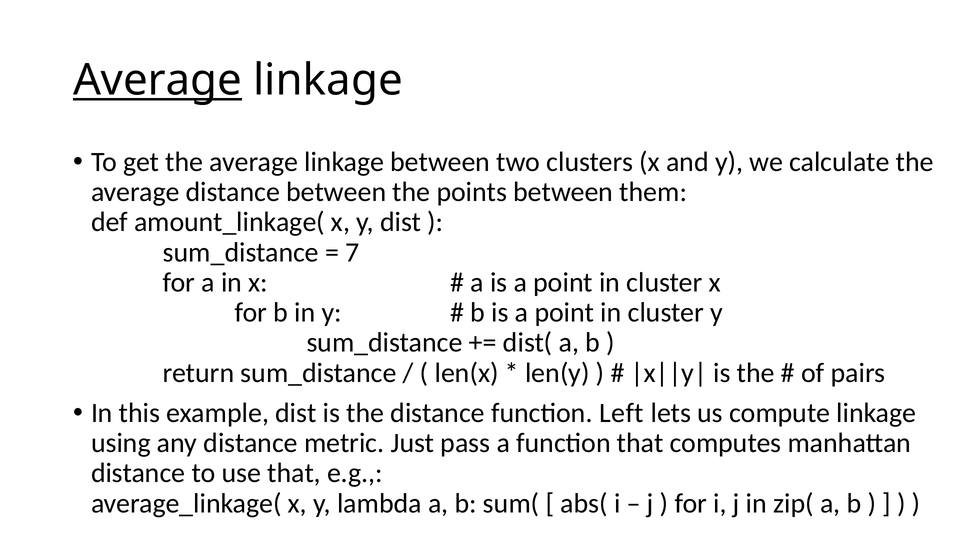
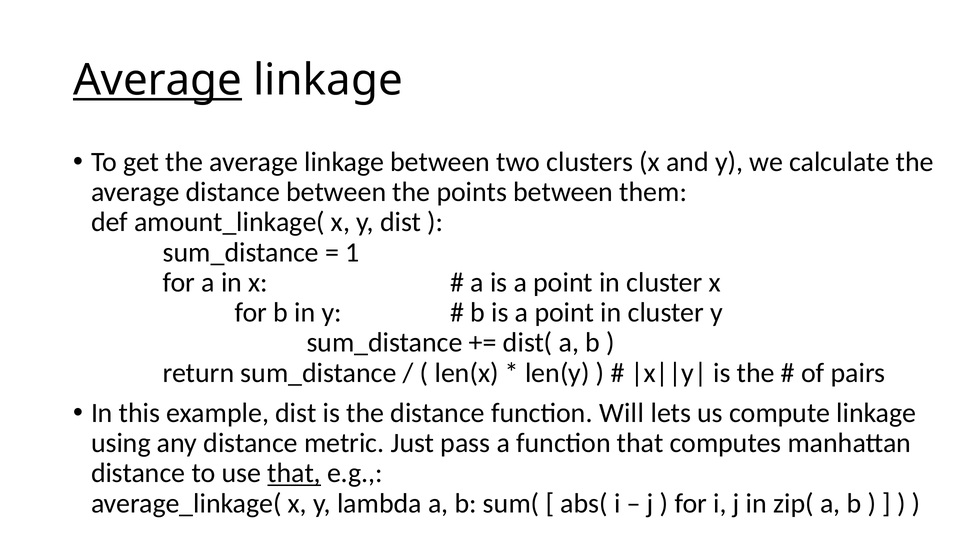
7: 7 -> 1
Left: Left -> Will
that at (294, 473) underline: none -> present
